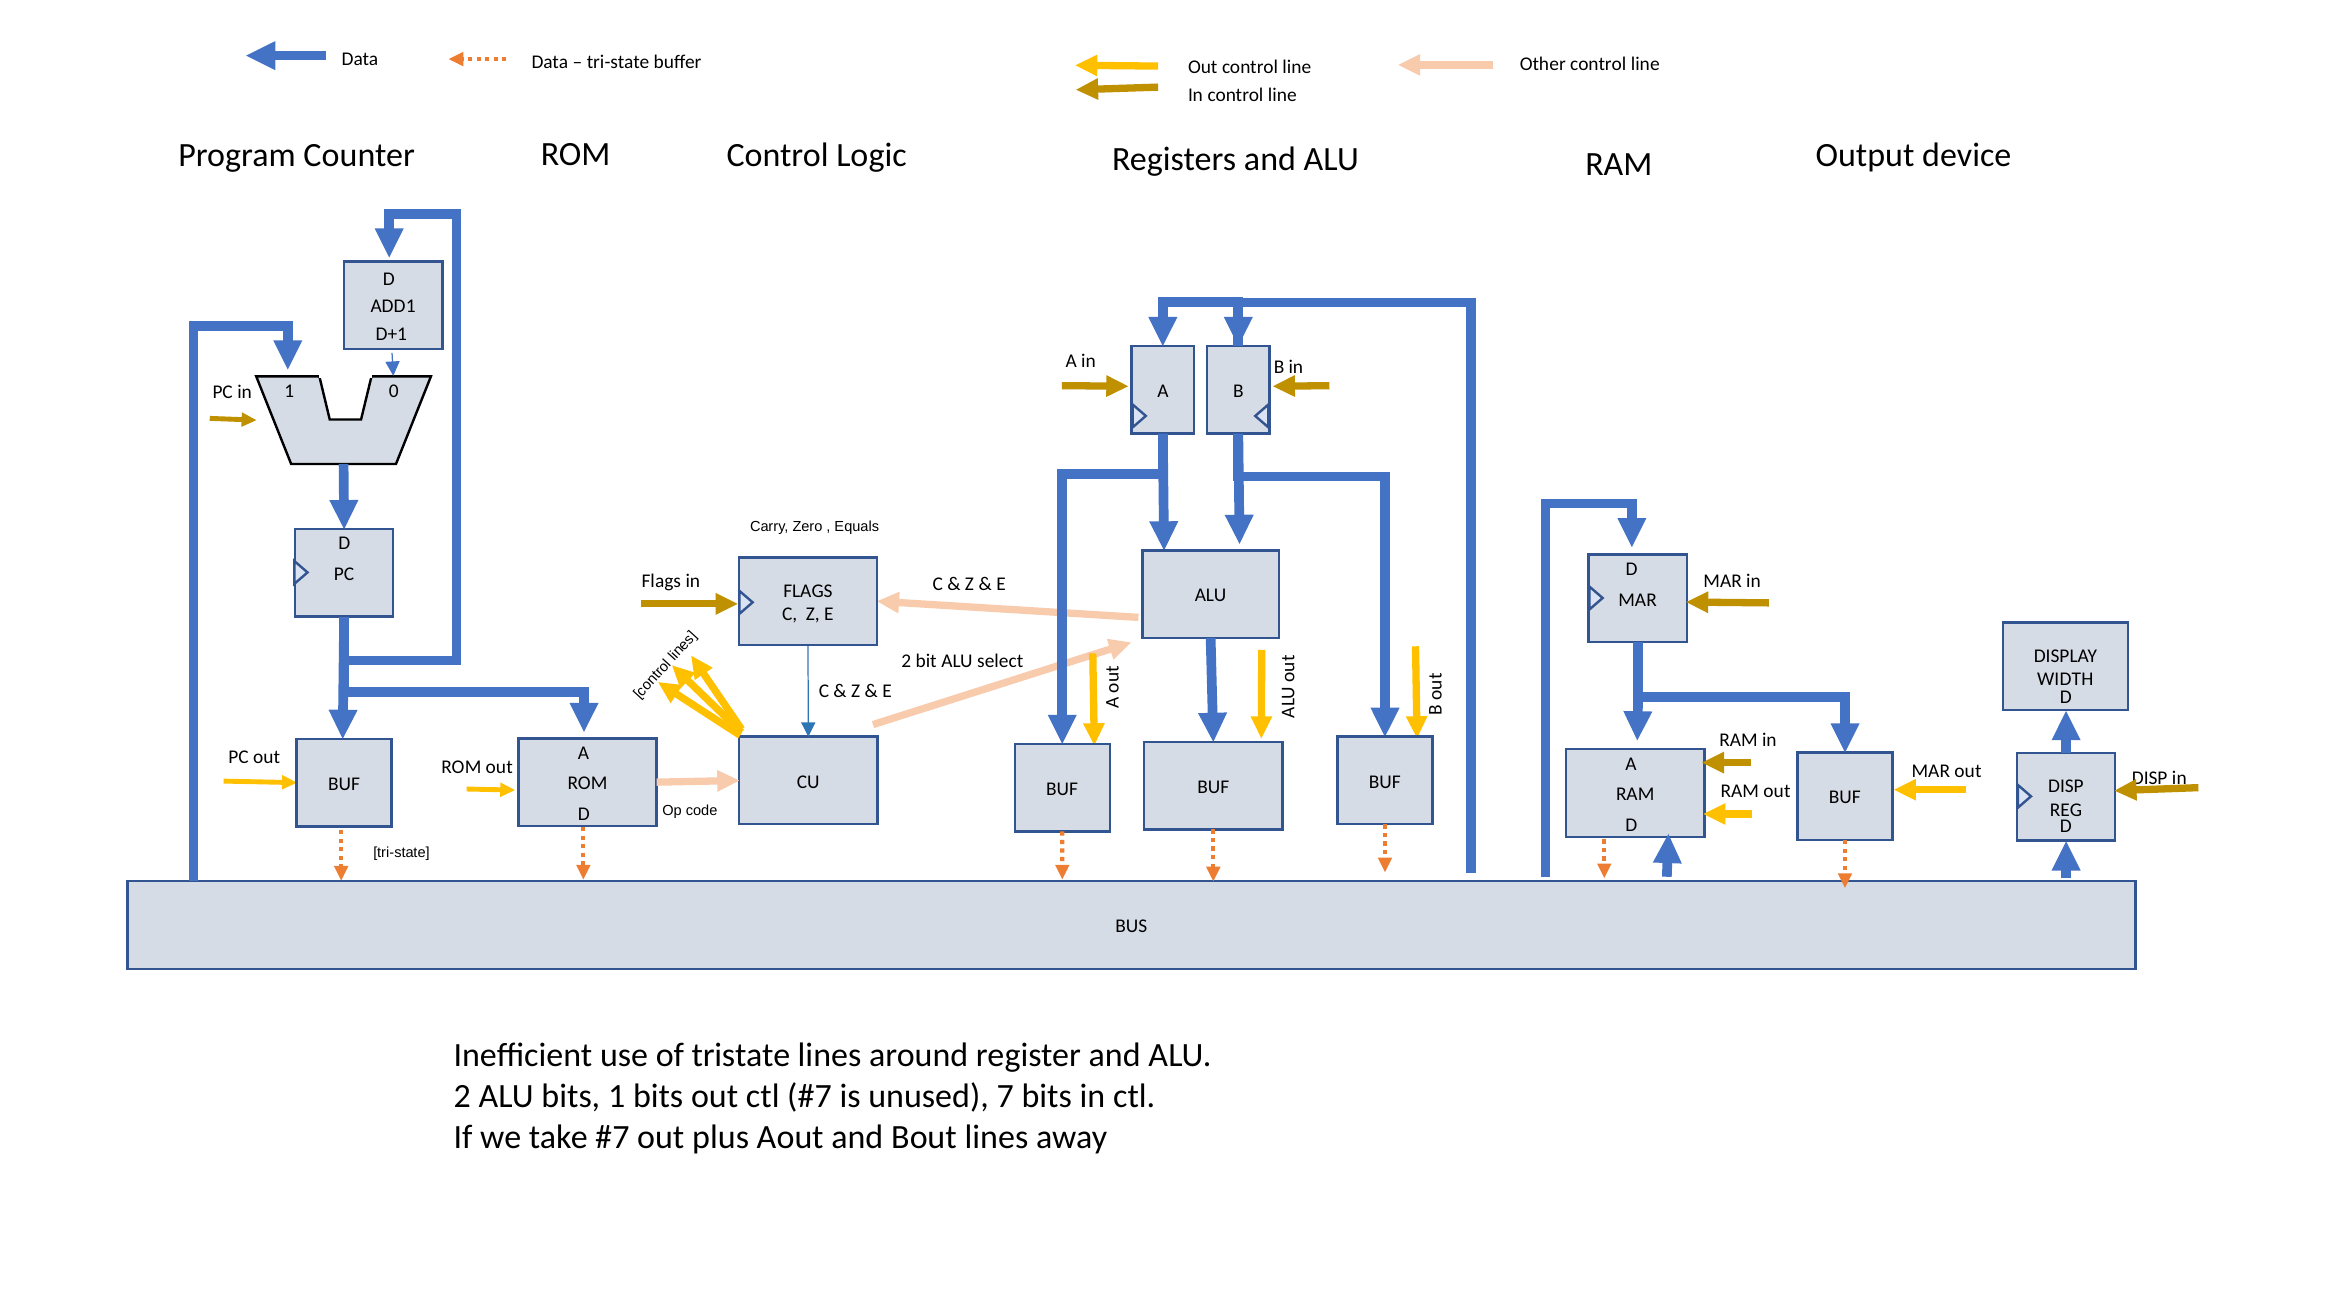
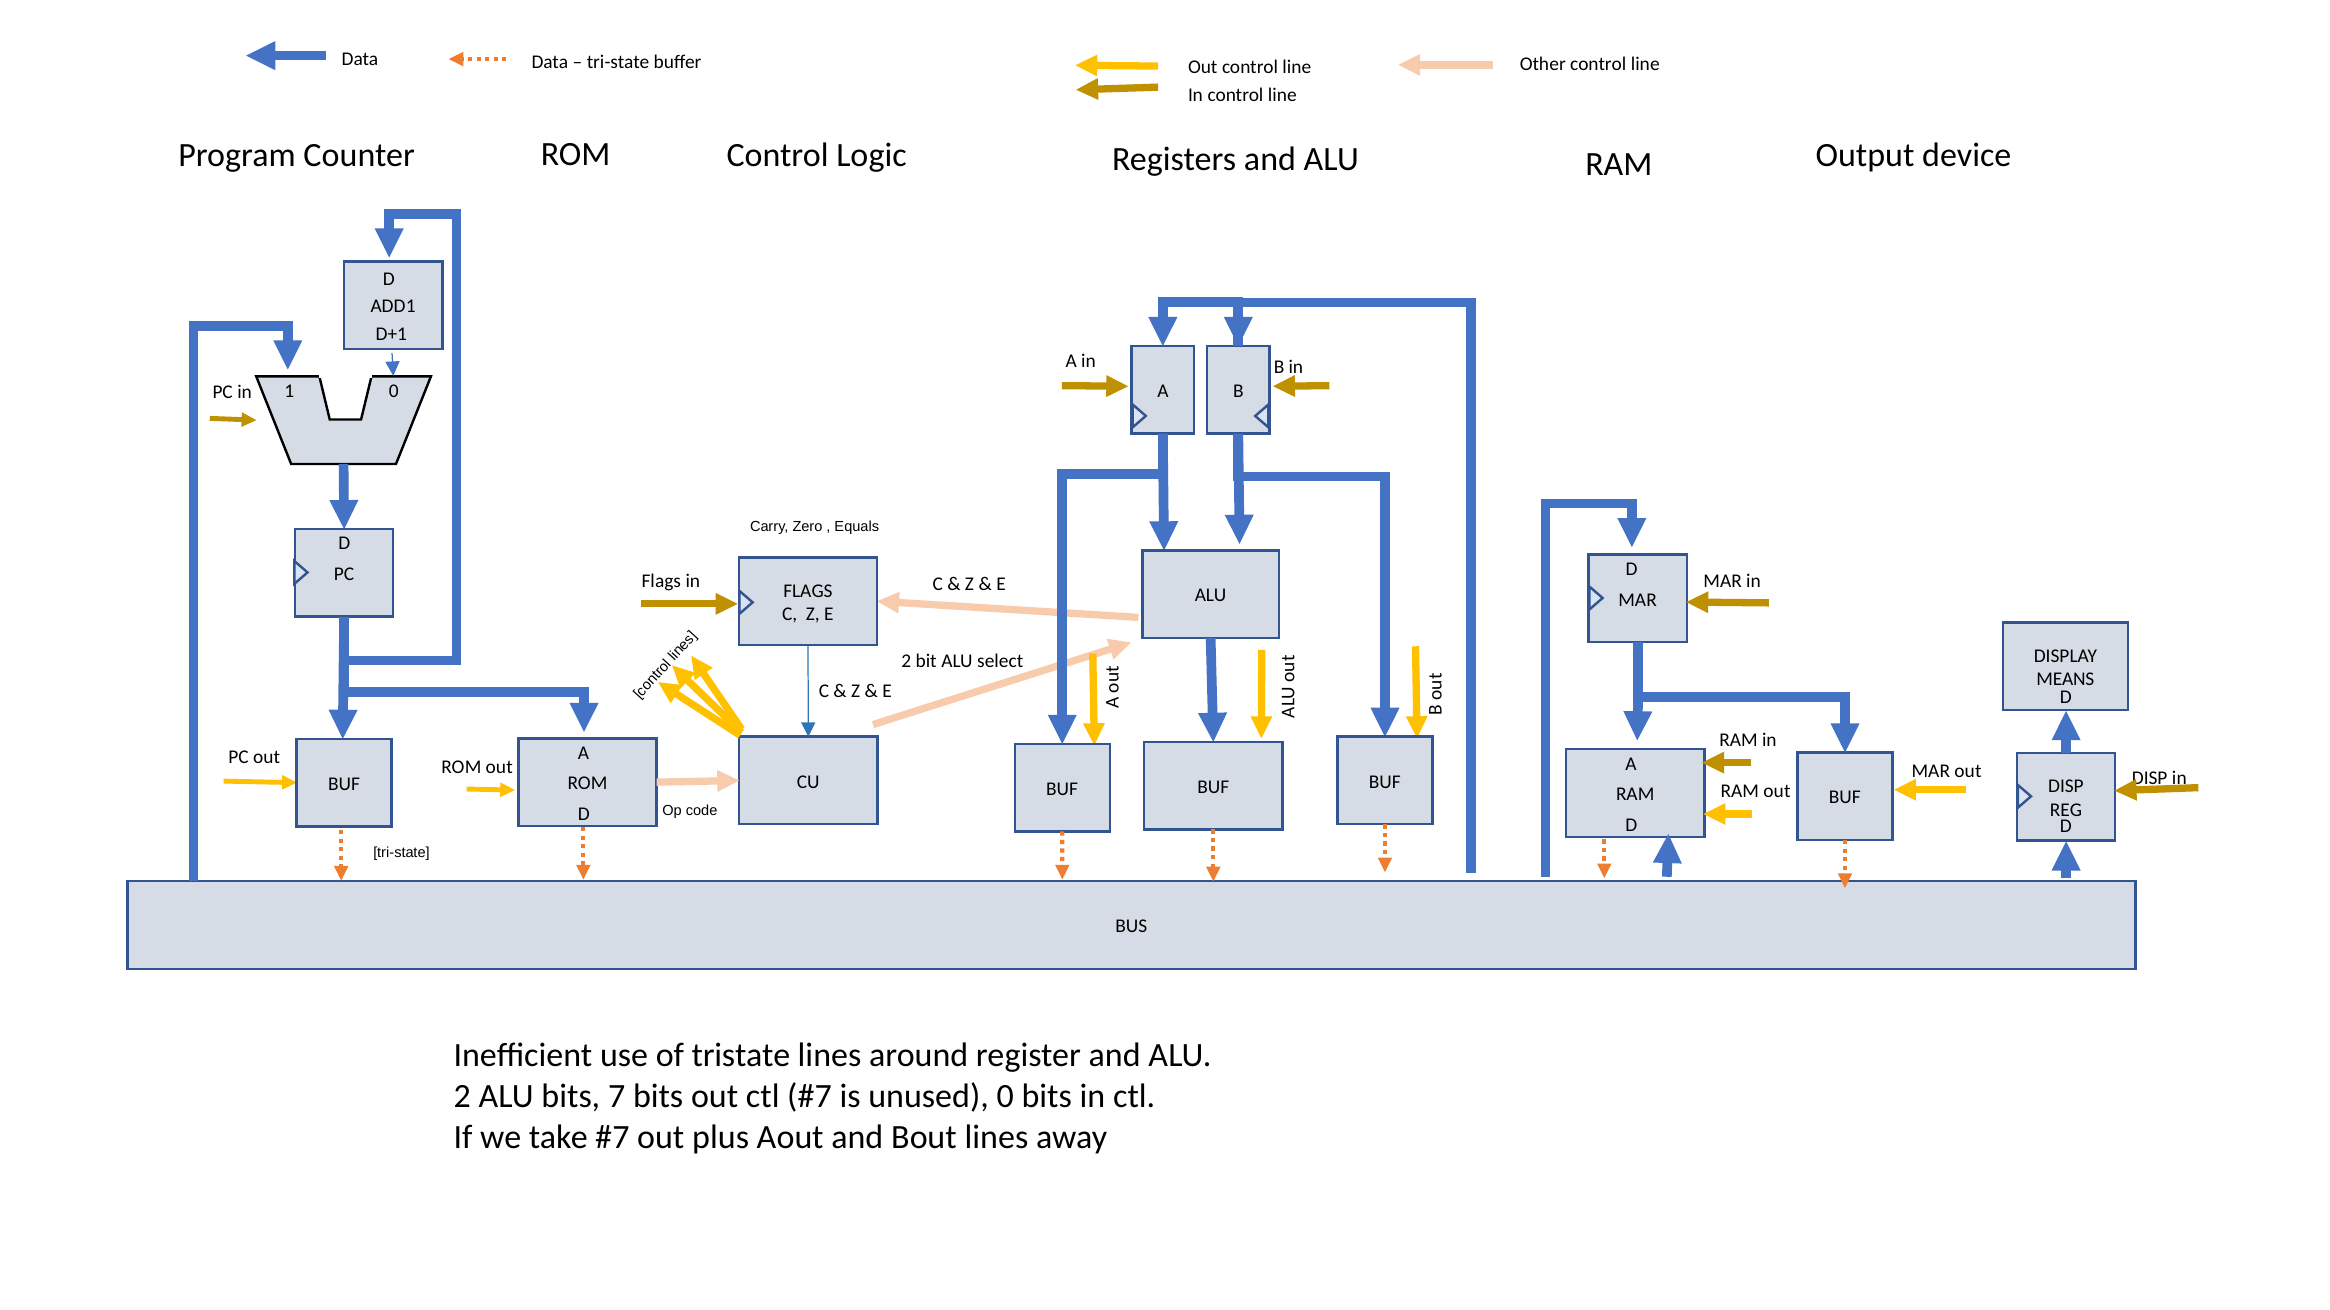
WIDTH: WIDTH -> MEANS
bits 1: 1 -> 7
unused 7: 7 -> 0
